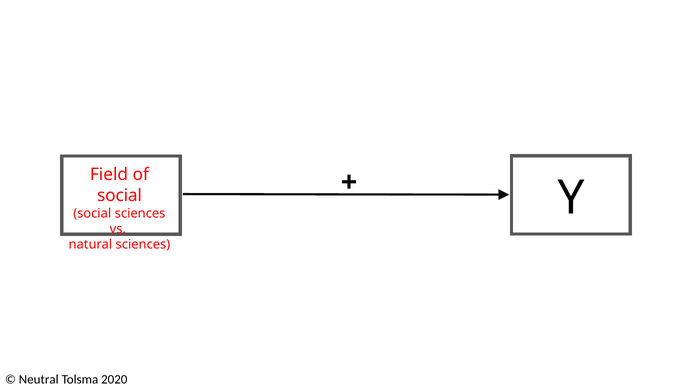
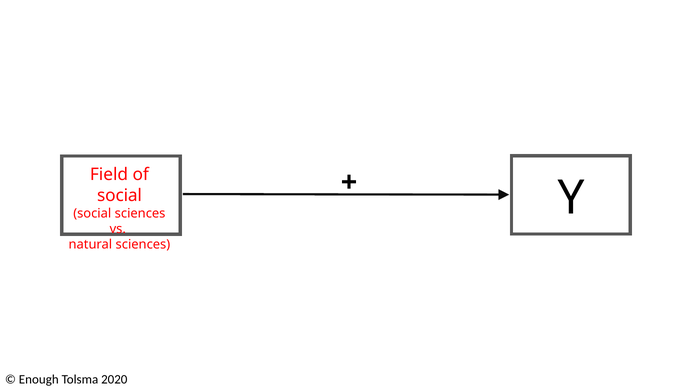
Neutral: Neutral -> Enough
